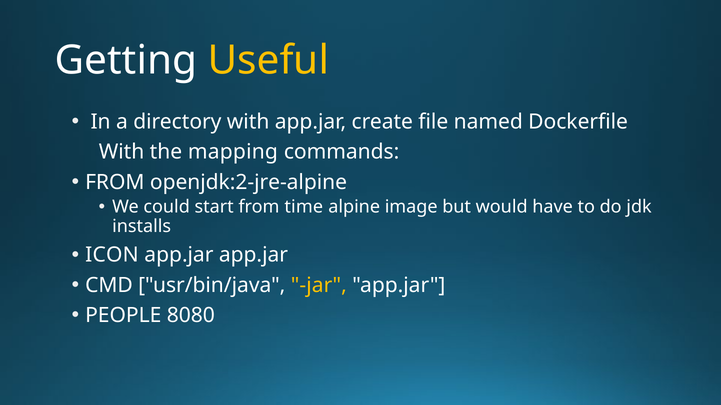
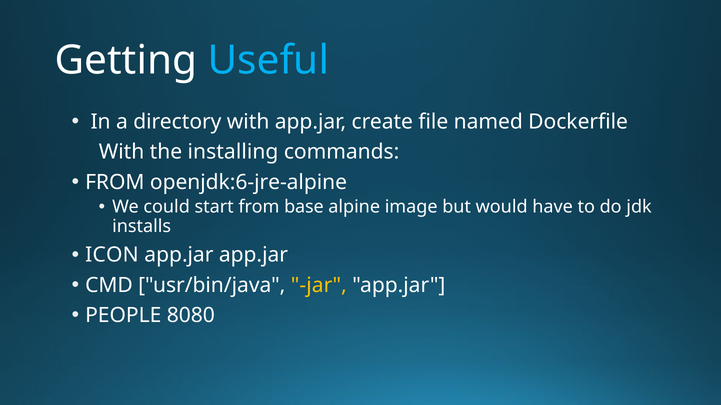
Useful colour: yellow -> light blue
mapping: mapping -> installing
openjdk:2-jre-alpine: openjdk:2-jre-alpine -> openjdk:6-jre-alpine
time: time -> base
